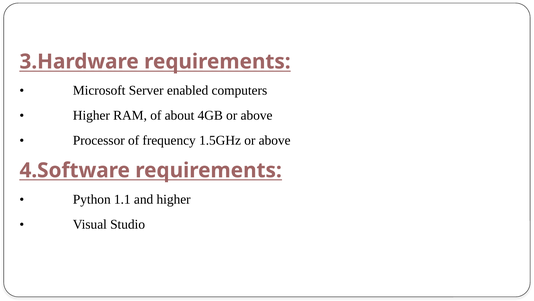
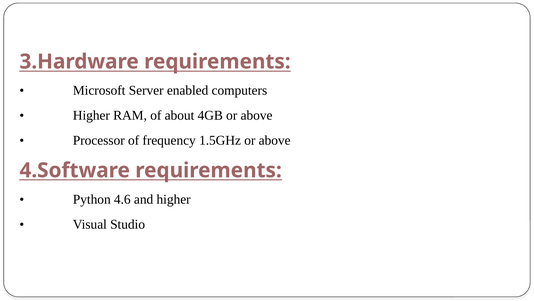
1.1: 1.1 -> 4.6
